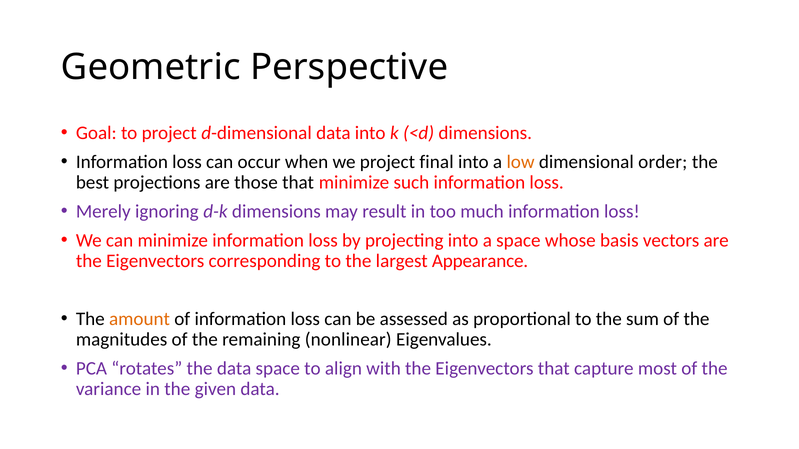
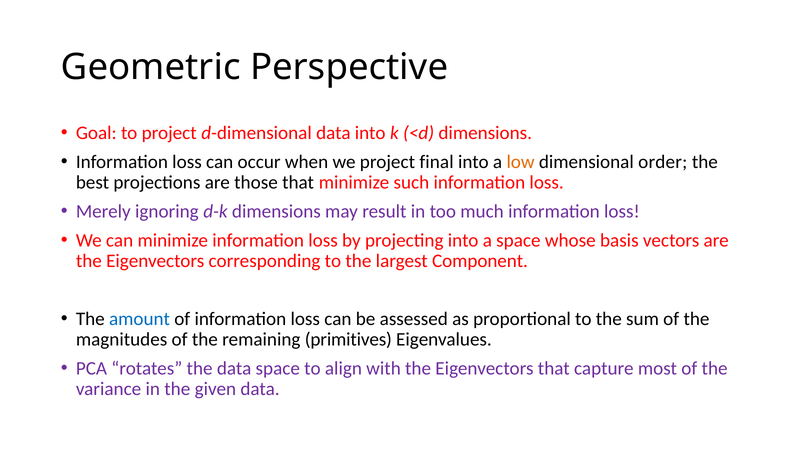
Appearance: Appearance -> Component
amount colour: orange -> blue
nonlinear: nonlinear -> primitives
